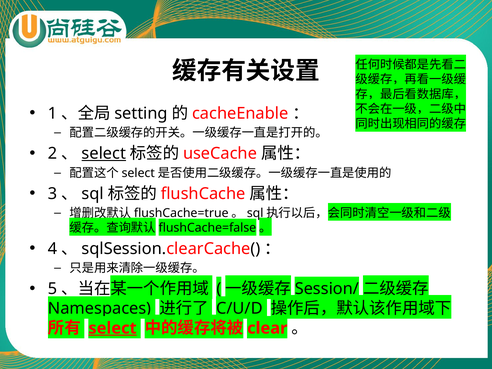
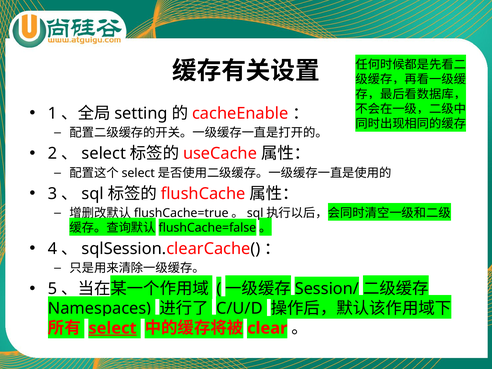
select at (104, 154) underline: present -> none
